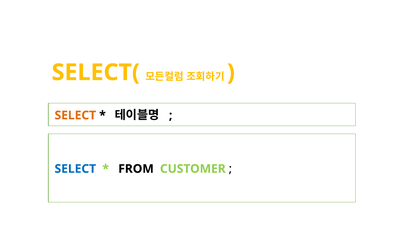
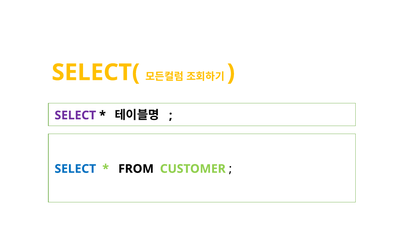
SELECT at (75, 115) colour: orange -> purple
